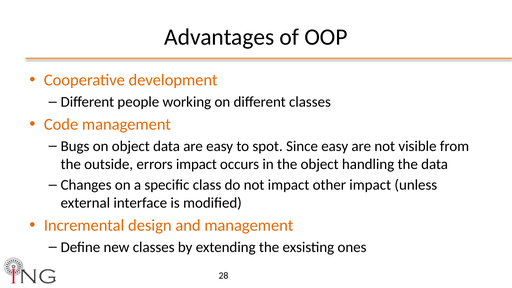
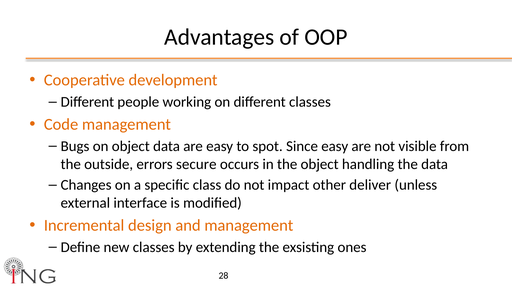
errors impact: impact -> secure
other impact: impact -> deliver
